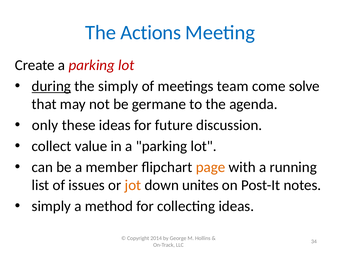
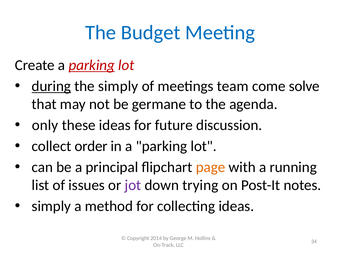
Actions: Actions -> Budget
parking at (92, 65) underline: none -> present
value: value -> order
member: member -> principal
jot colour: orange -> purple
unites: unites -> trying
